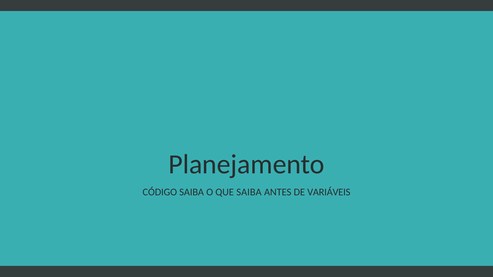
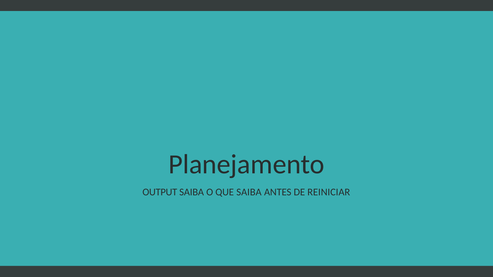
CÓDIGO: CÓDIGO -> OUTPUT
VARIÁVEIS: VARIÁVEIS -> REINICIAR
